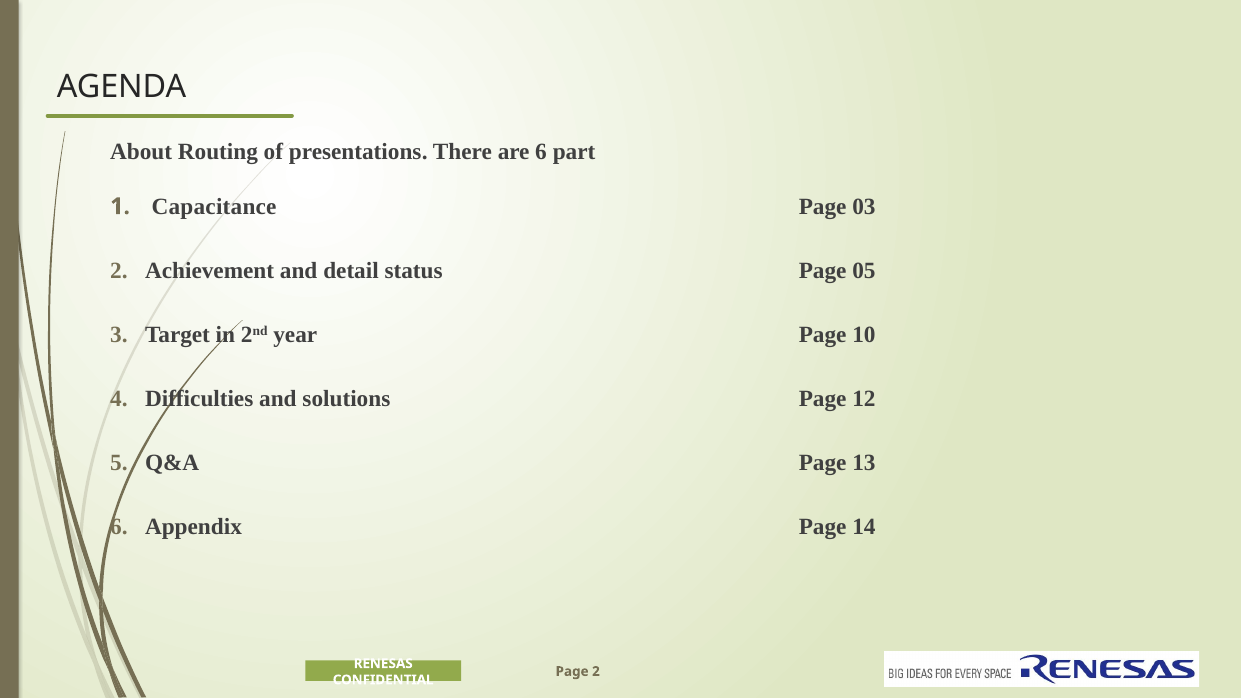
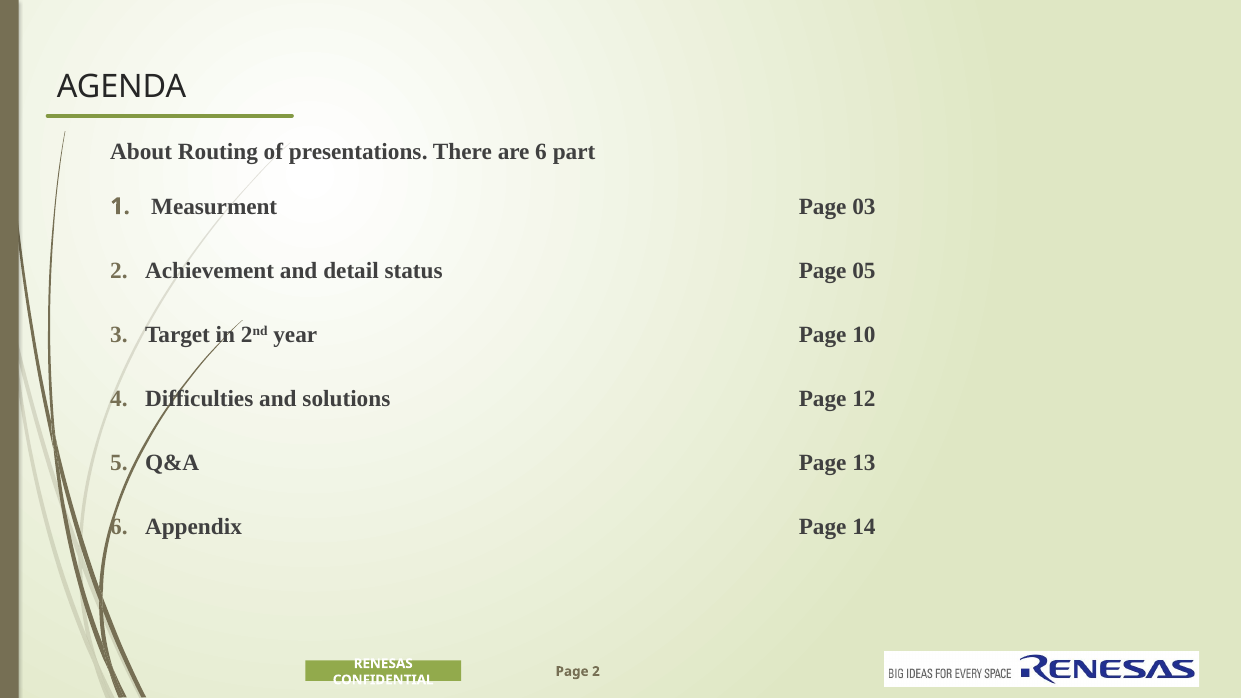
Capacitance: Capacitance -> Measurment
